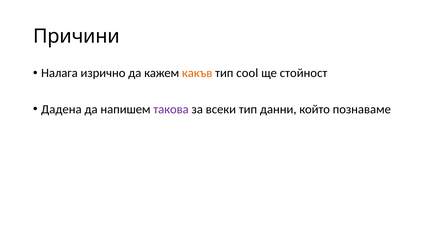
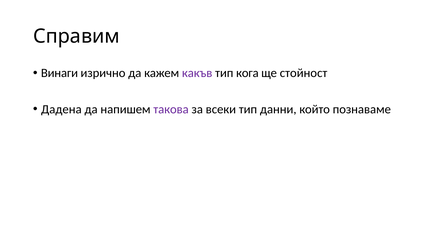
Причини: Причини -> Справим
Налага: Налага -> Винаги
какъв colour: orange -> purple
cool: cool -> кога
